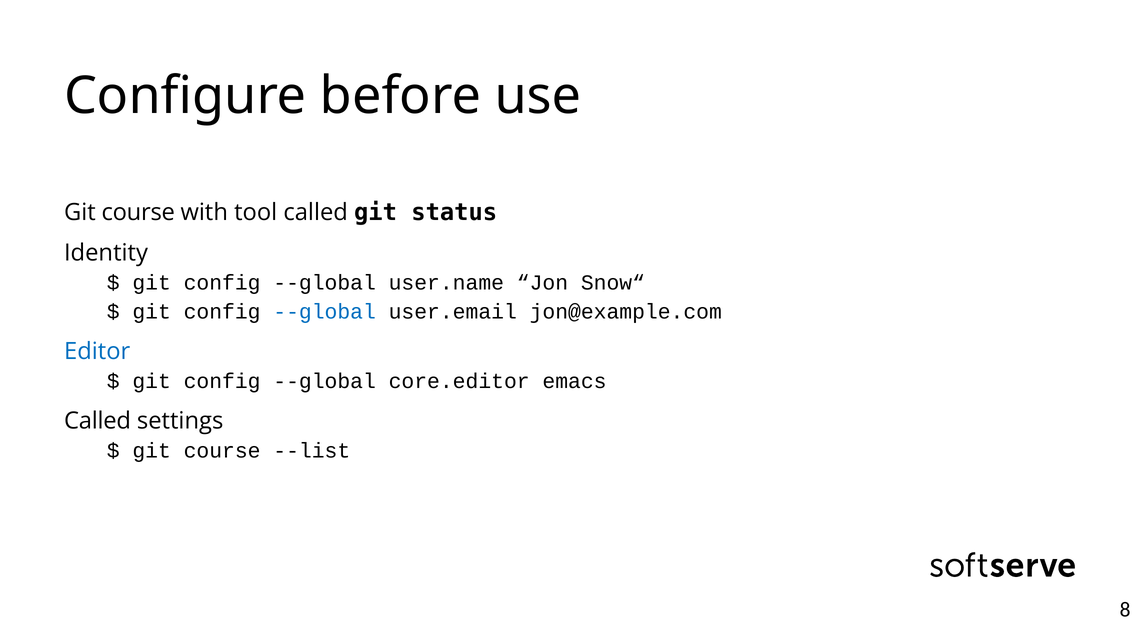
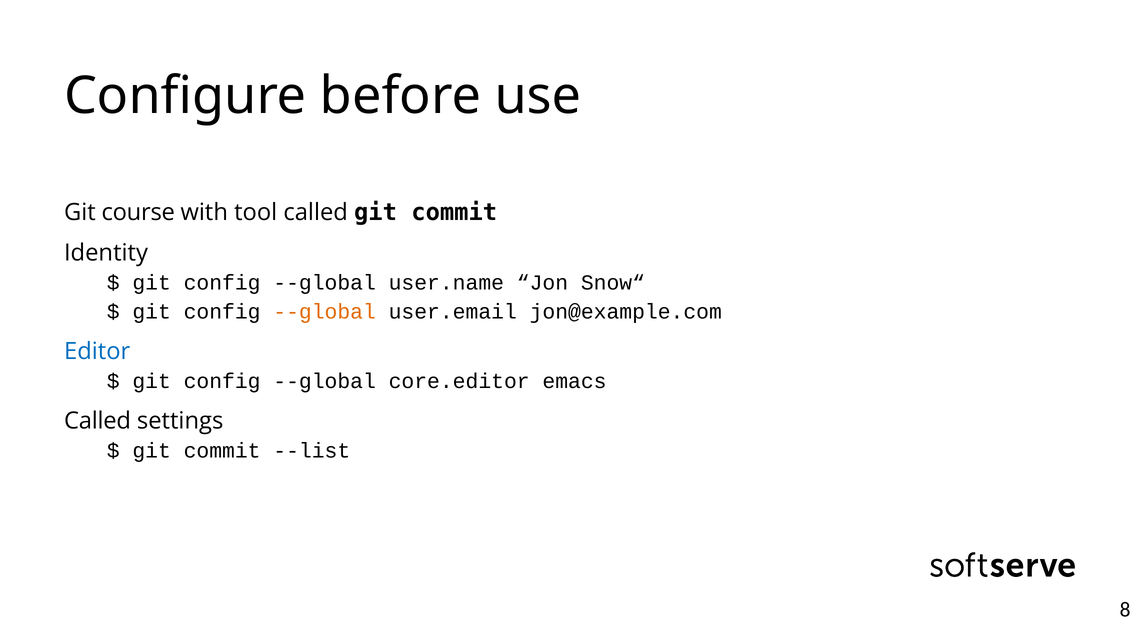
called git status: status -> commit
--global at (325, 312) colour: blue -> orange
course at (222, 450): course -> commit
